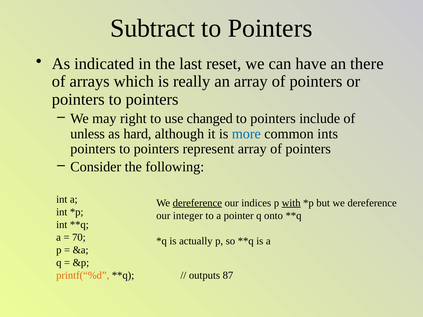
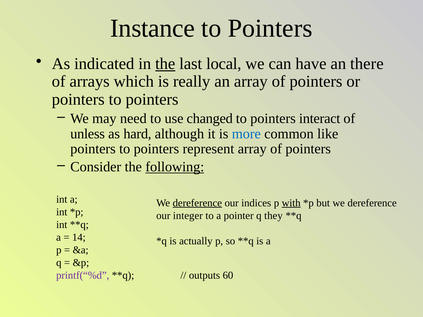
Subtract: Subtract -> Instance
the at (165, 64) underline: none -> present
reset: reset -> local
right: right -> need
include: include -> interact
ints: ints -> like
following underline: none -> present
onto: onto -> they
70: 70 -> 14
printf(“%d colour: orange -> purple
87: 87 -> 60
